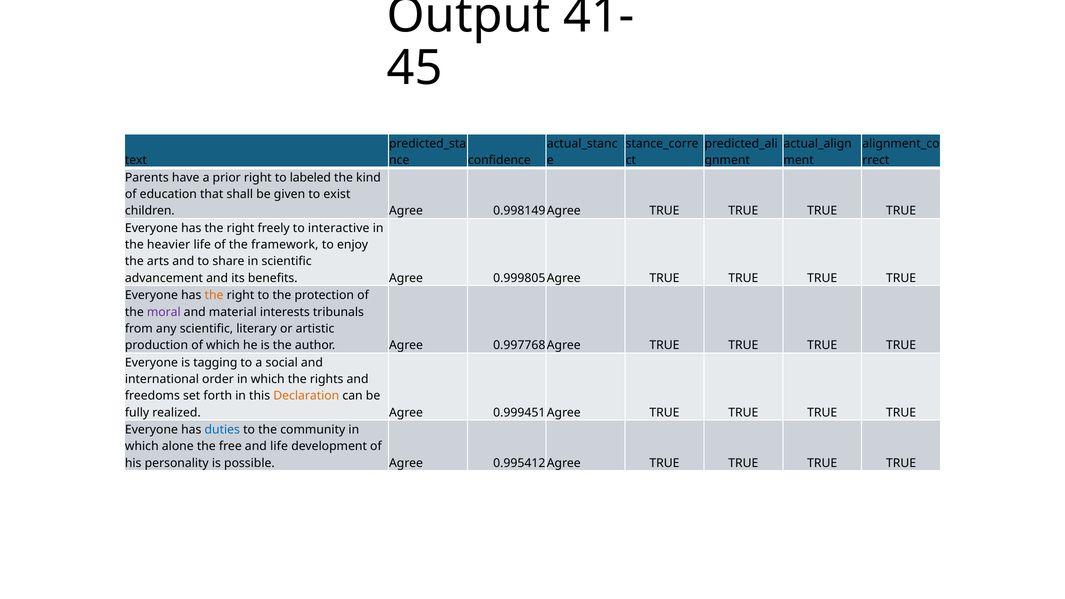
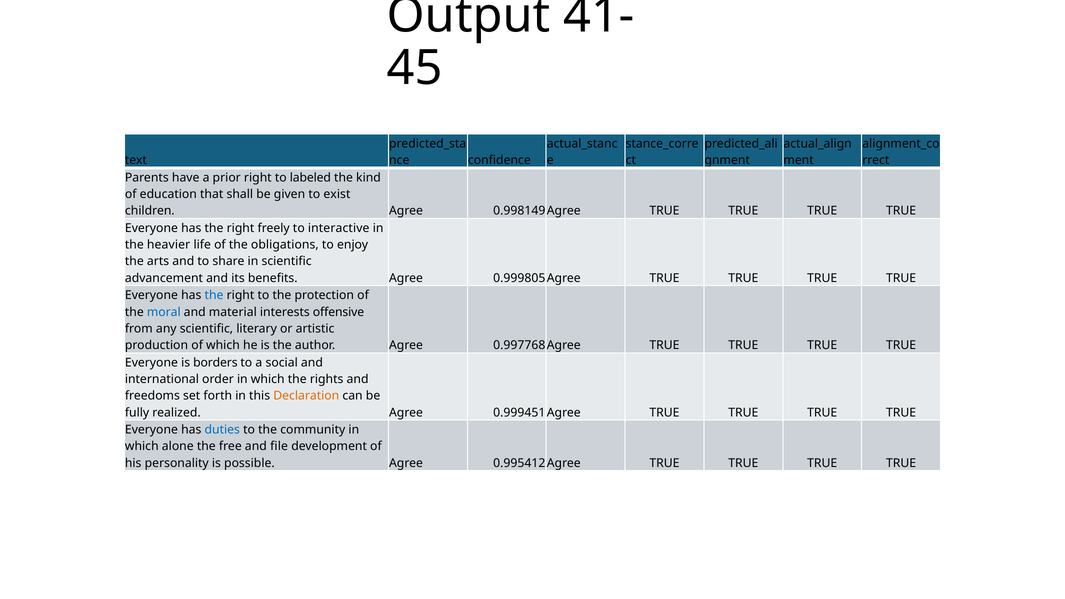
framework: framework -> obligations
the at (214, 295) colour: orange -> blue
moral colour: purple -> blue
tribunals: tribunals -> offensive
tagging: tagging -> borders
and life: life -> file
